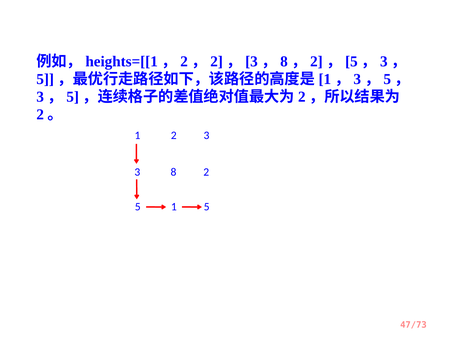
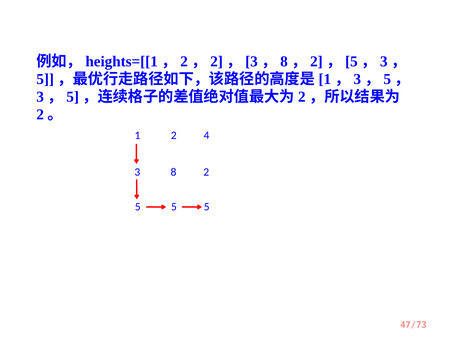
2 3: 3 -> 4
1 at (174, 206): 1 -> 5
